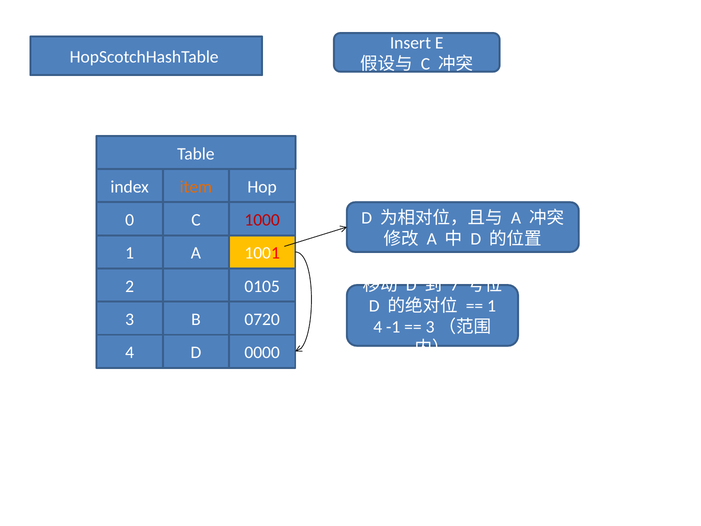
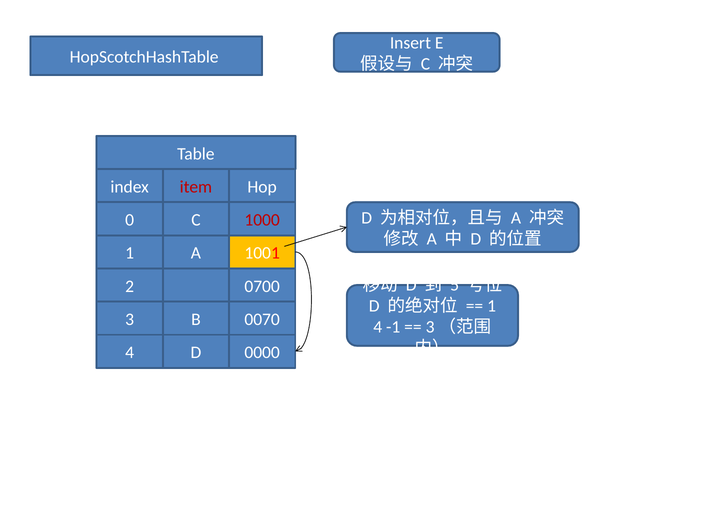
item colour: orange -> red
7: 7 -> 5
0105: 0105 -> 0700
0720: 0720 -> 0070
